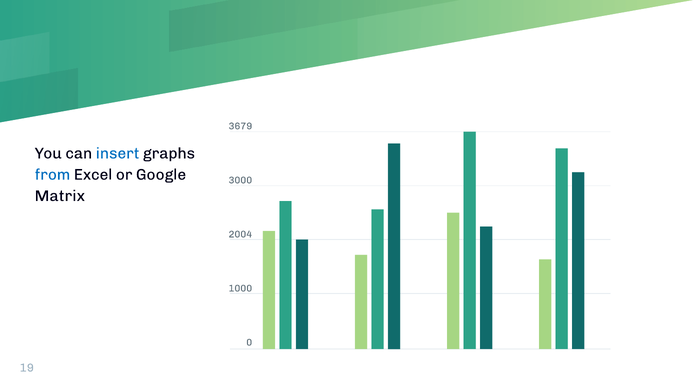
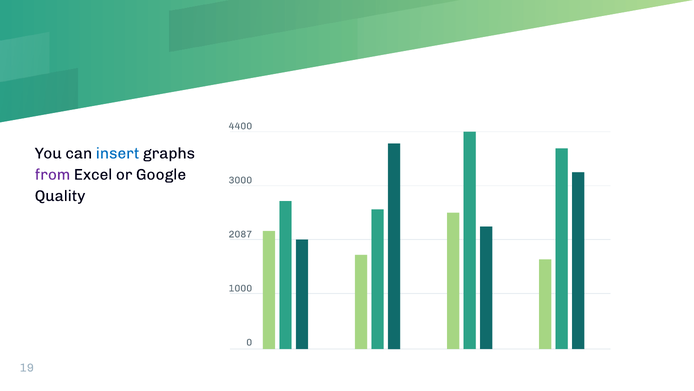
3679: 3679 -> 4400
from colour: blue -> purple
Matrix: Matrix -> Quality
2004: 2004 -> 2087
